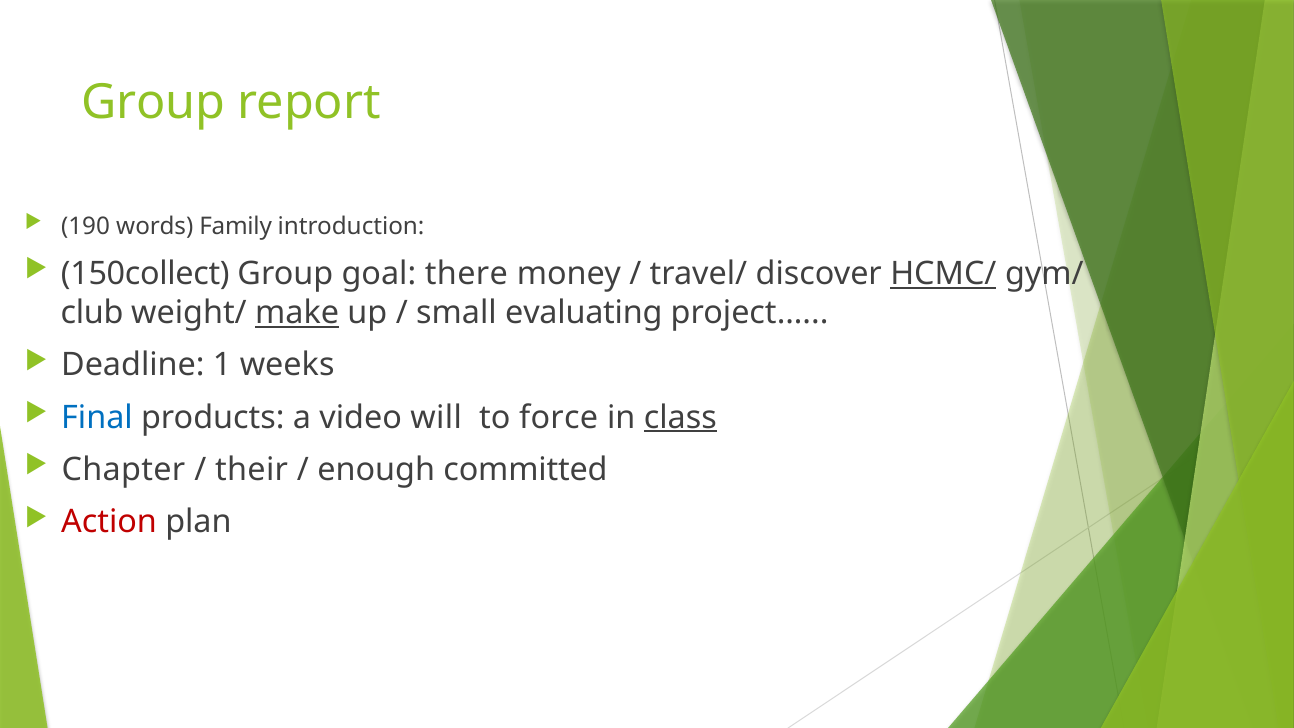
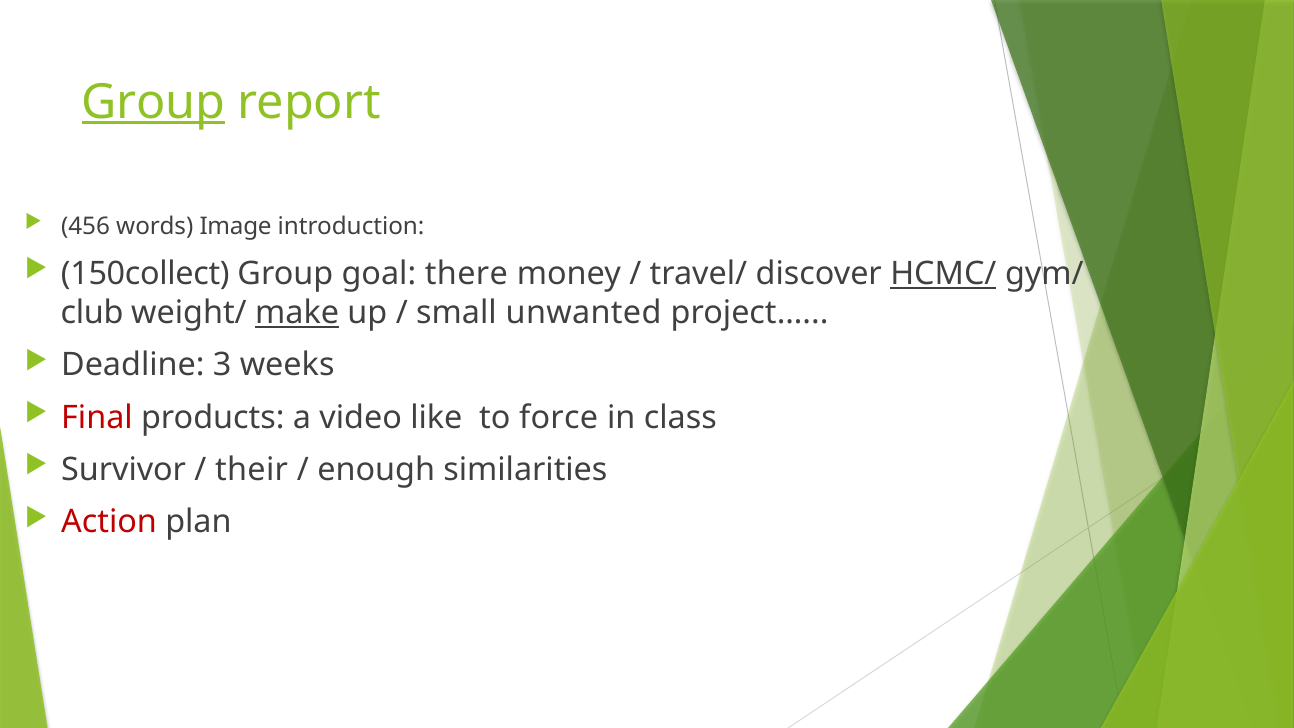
Group at (153, 102) underline: none -> present
190: 190 -> 456
Family: Family -> Image
evaluating: evaluating -> unwanted
1: 1 -> 3
Final colour: blue -> red
will: will -> like
class underline: present -> none
Chapter: Chapter -> Survivor
committed: committed -> similarities
